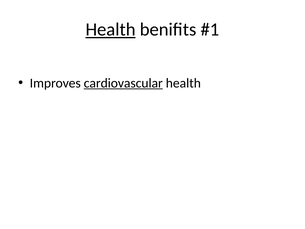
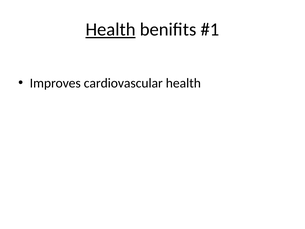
cardiovascular underline: present -> none
